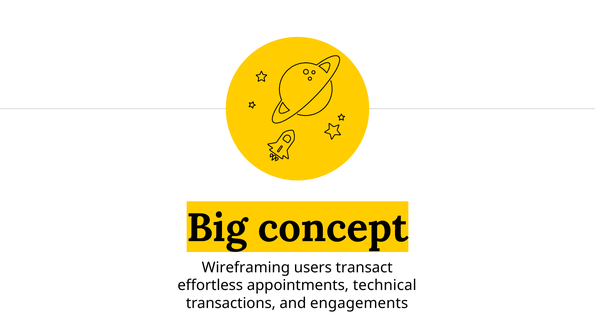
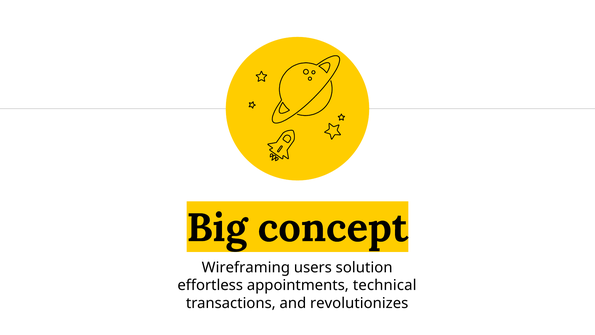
transact: transact -> solution
engagements: engagements -> revolutionizes
